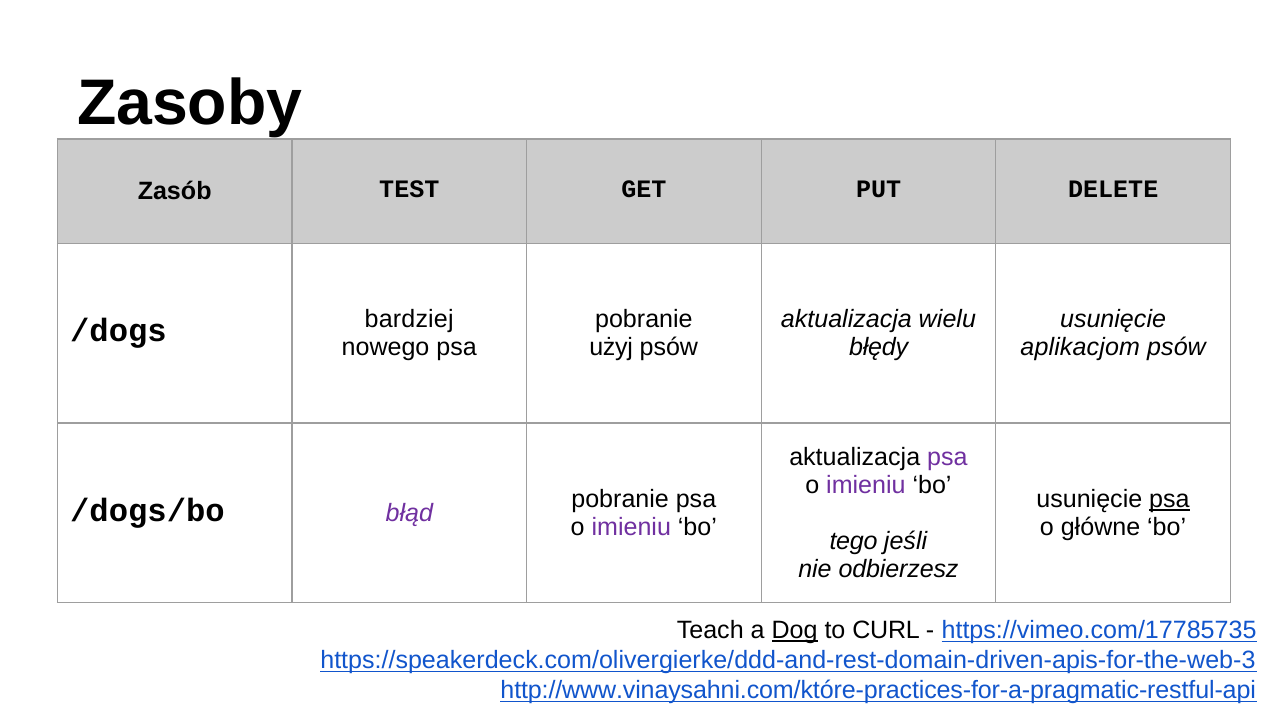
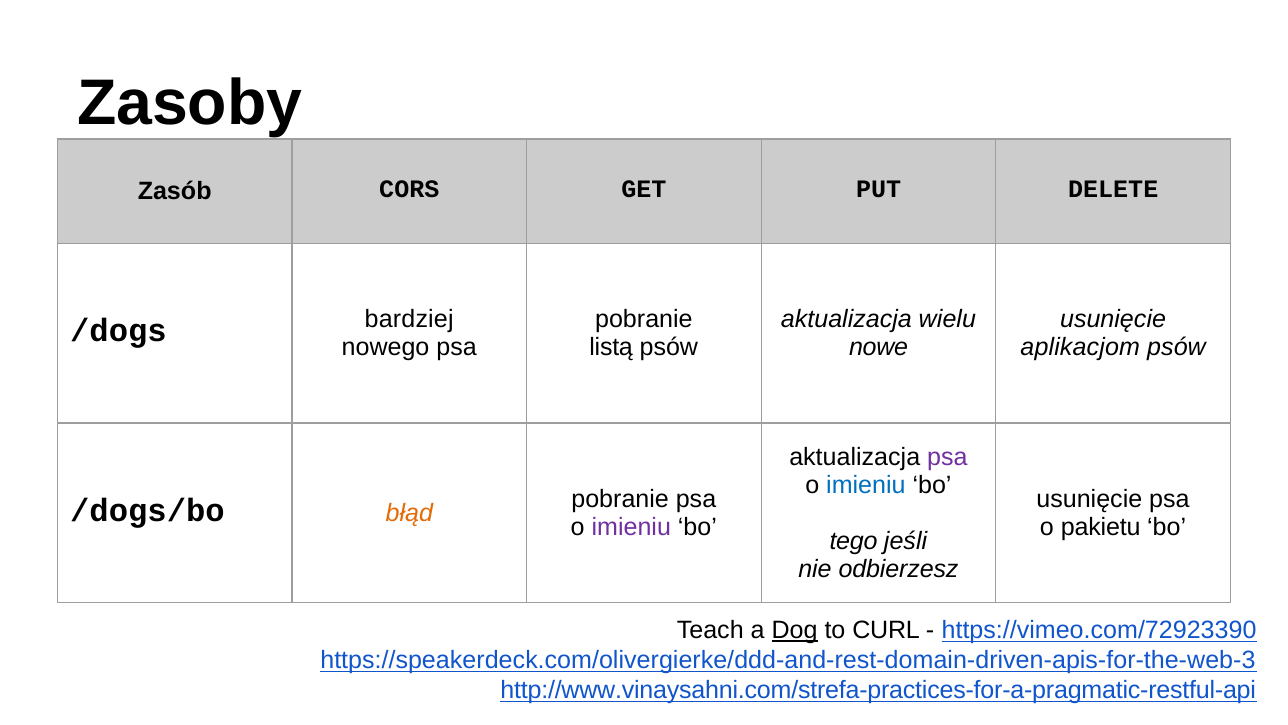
TEST: TEST -> CORS
użyj: użyj -> listą
błędy: błędy -> nowe
imieniu at (866, 485) colour: purple -> blue
psa at (1169, 499) underline: present -> none
błąd colour: purple -> orange
główne: główne -> pakietu
https://vimeo.com/17785735: https://vimeo.com/17785735 -> https://vimeo.com/72923390
http://www.vinaysahni.com/które-practices-for-a-pragmatic-restful-api: http://www.vinaysahni.com/które-practices-for-a-pragmatic-restful-api -> http://www.vinaysahni.com/strefa-practices-for-a-pragmatic-restful-api
